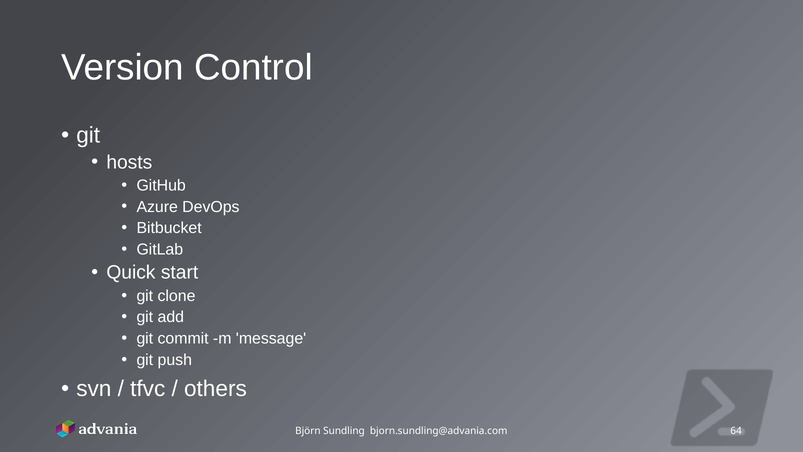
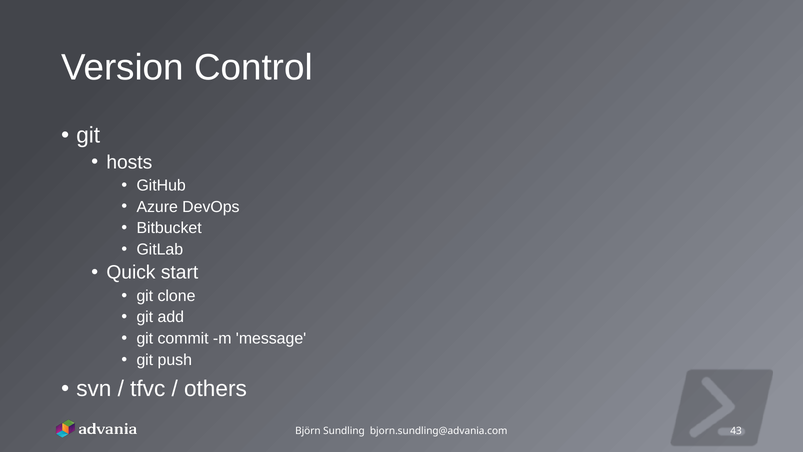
64: 64 -> 43
